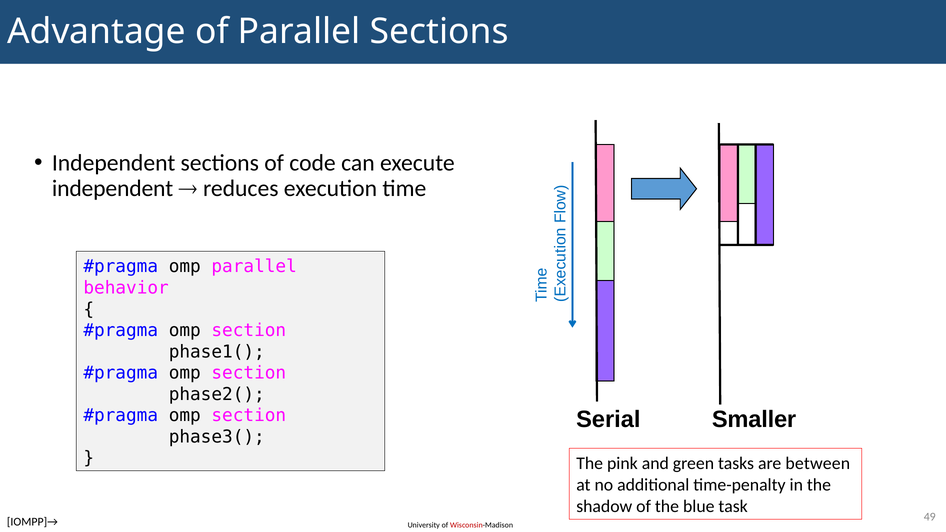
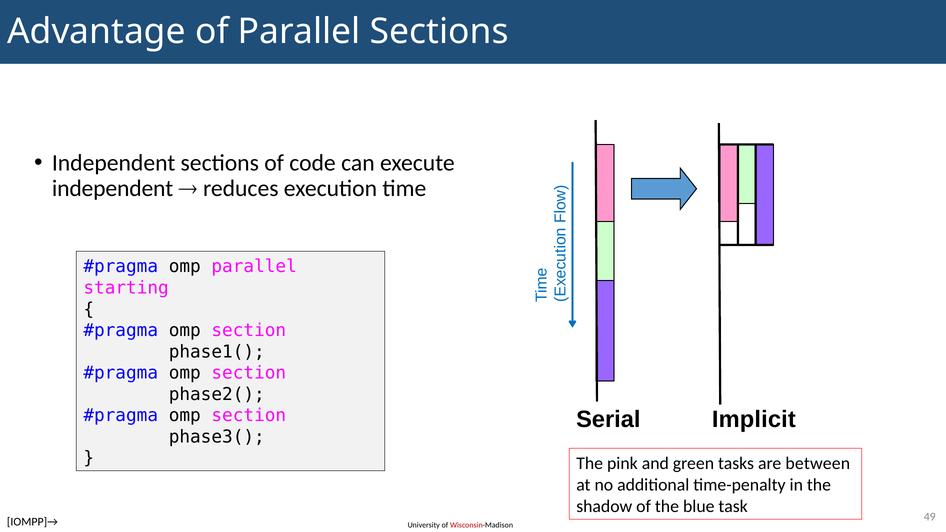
behavior: behavior -> starting
Smaller: Smaller -> Implicit
